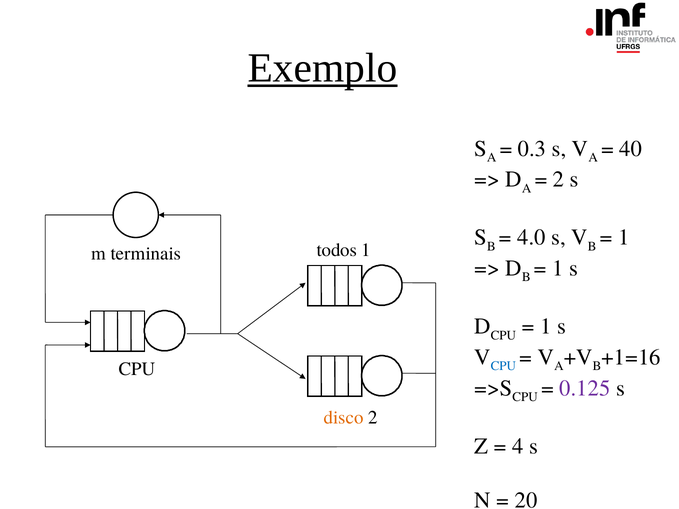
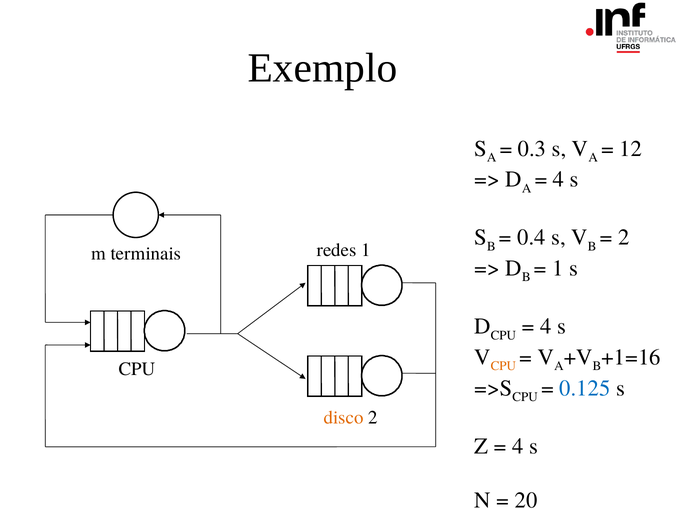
Exemplo underline: present -> none
40: 40 -> 12
2 at (559, 180): 2 -> 4
4.0: 4.0 -> 0.4
1 at (624, 238): 1 -> 2
todos: todos -> redes
1 at (546, 327): 1 -> 4
CPU at (503, 366) colour: blue -> orange
0.125 colour: purple -> blue
